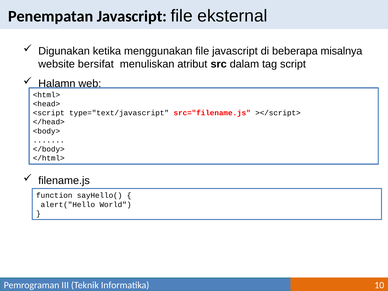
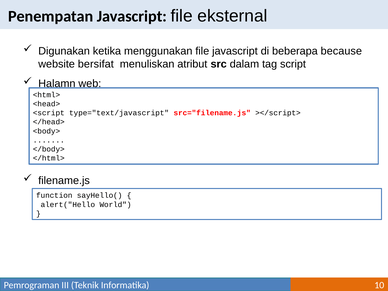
misalnya: misalnya -> because
